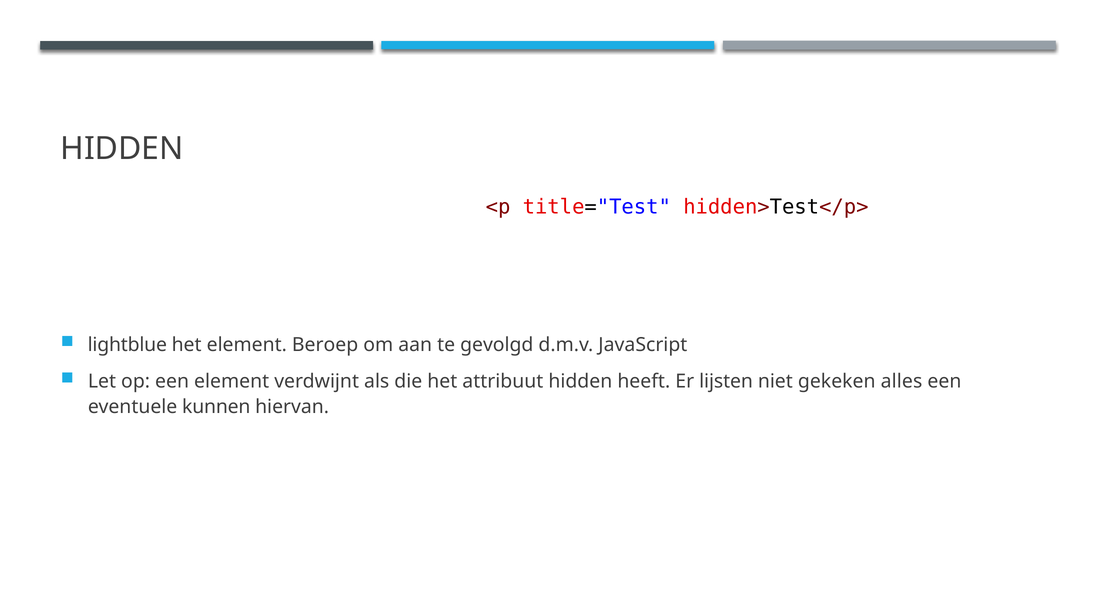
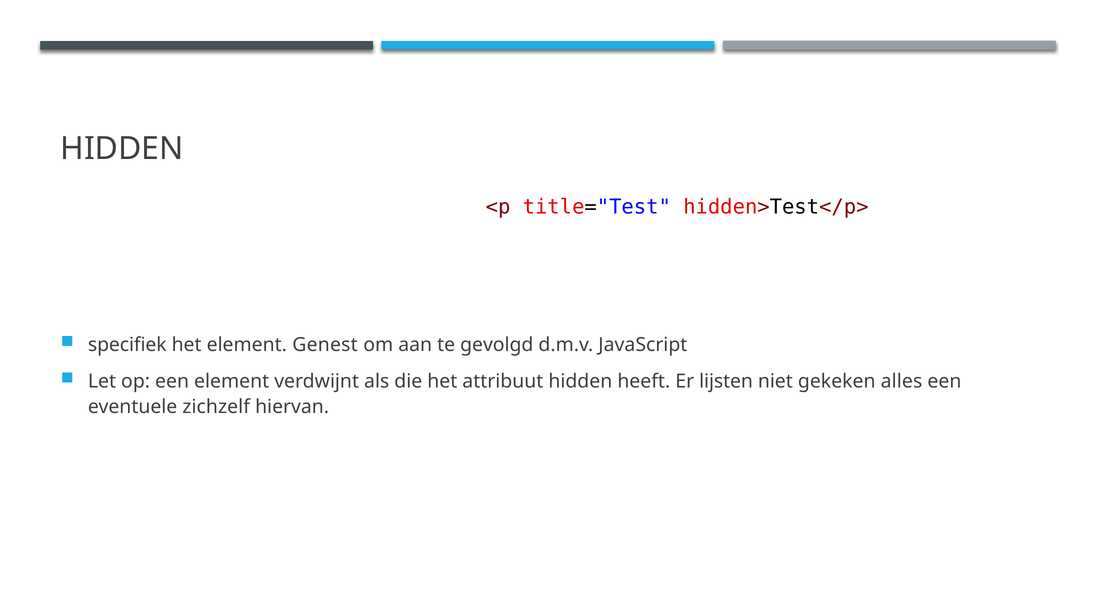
lightblue: lightblue -> specifiek
Beroep: Beroep -> Genest
kunnen: kunnen -> zichzelf
